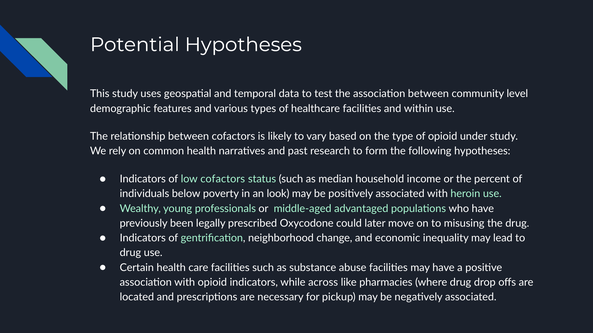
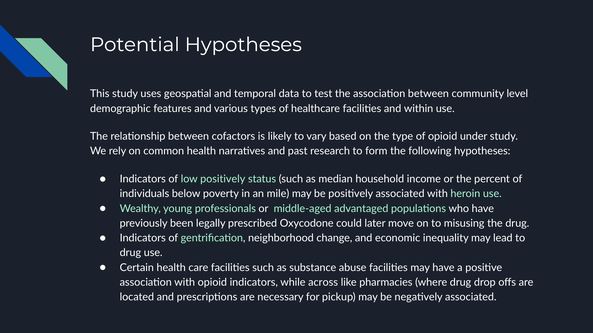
low cofactors: cofactors -> positively
look: look -> mile
